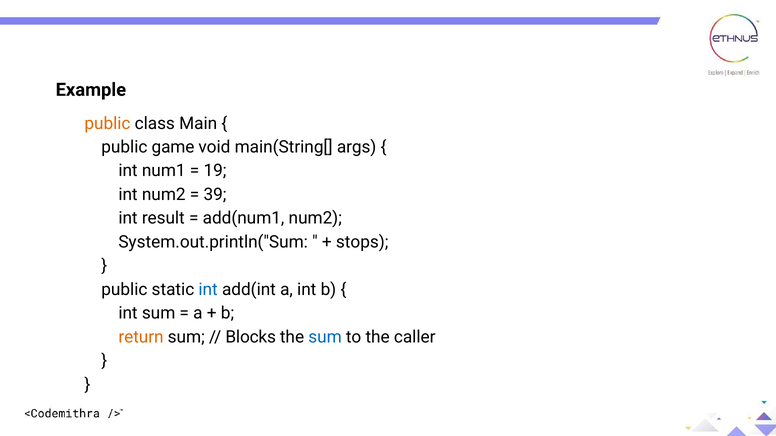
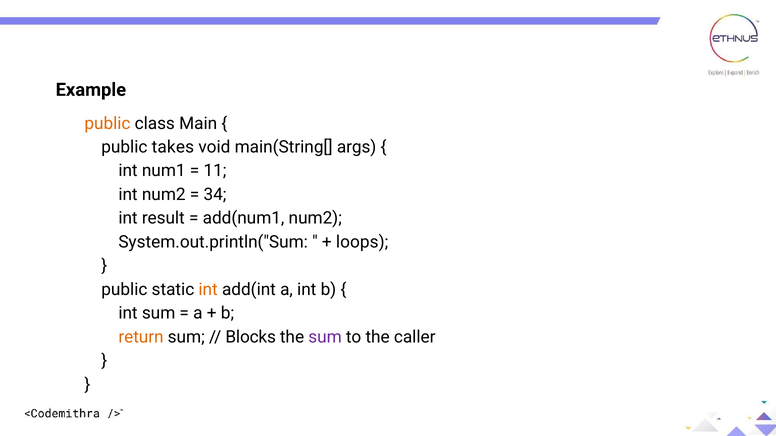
game: game -> takes
19: 19 -> 11
39: 39 -> 34
stops: stops -> loops
int at (208, 290) colour: blue -> orange
sum at (325, 337) colour: blue -> purple
